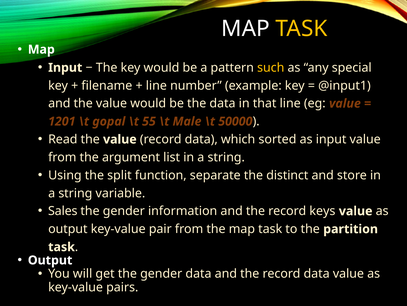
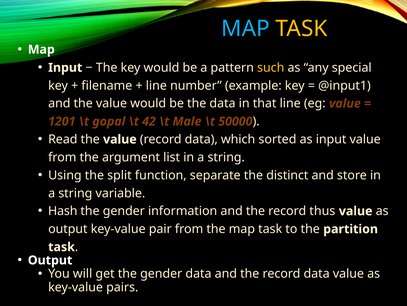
MAP at (246, 29) colour: white -> light blue
55: 55 -> 42
Sales: Sales -> Hash
keys: keys -> thus
